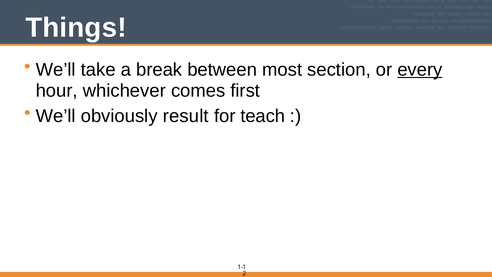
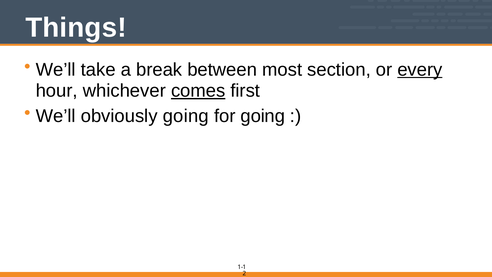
comes underline: none -> present
obviously result: result -> going
for teach: teach -> going
